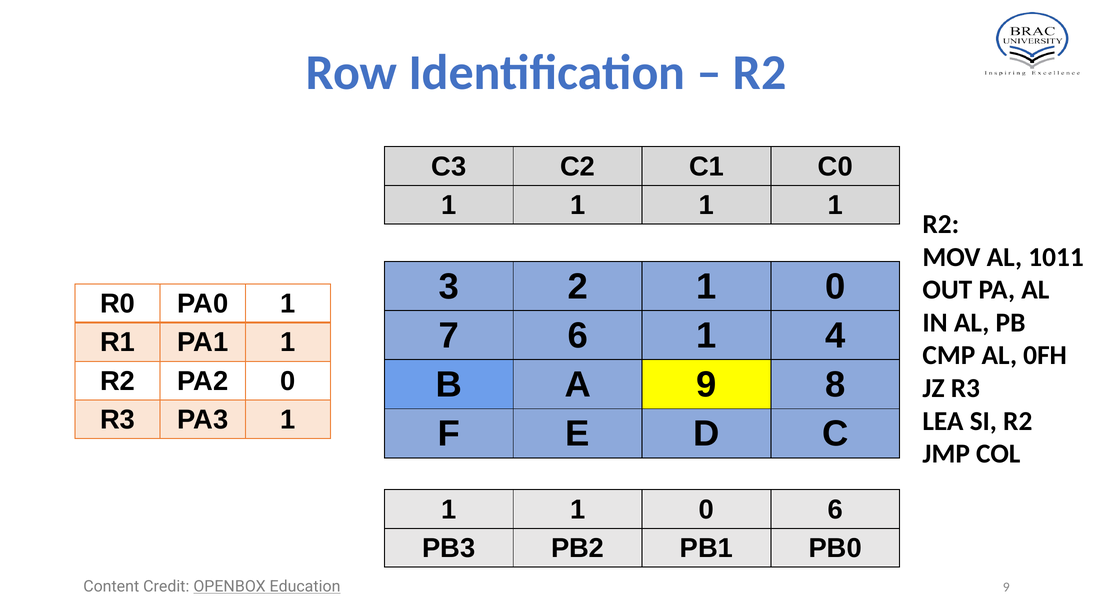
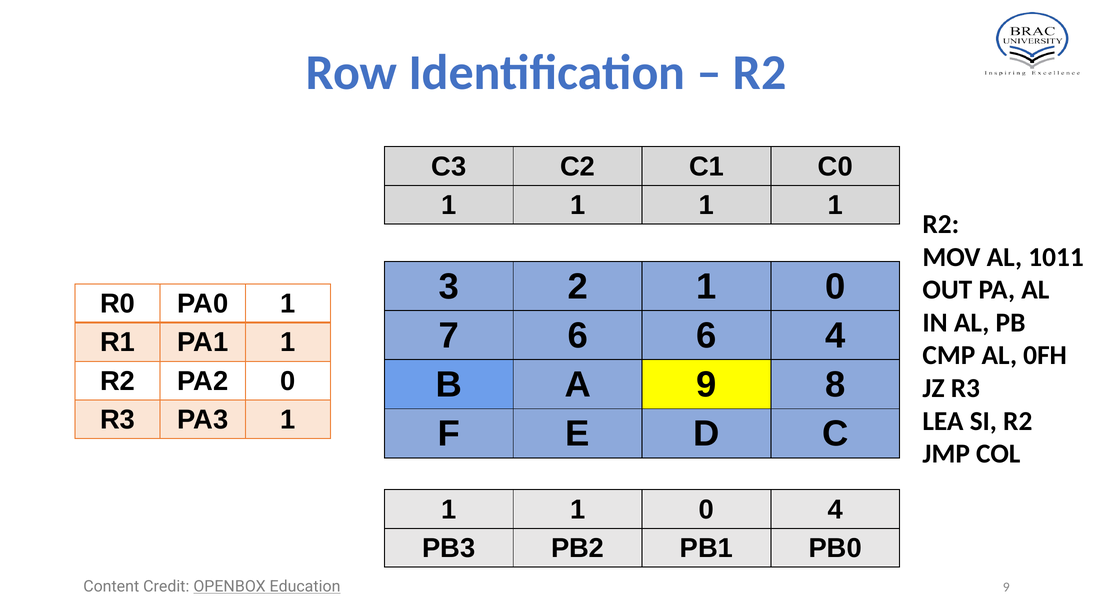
6 1: 1 -> 6
0 6: 6 -> 4
